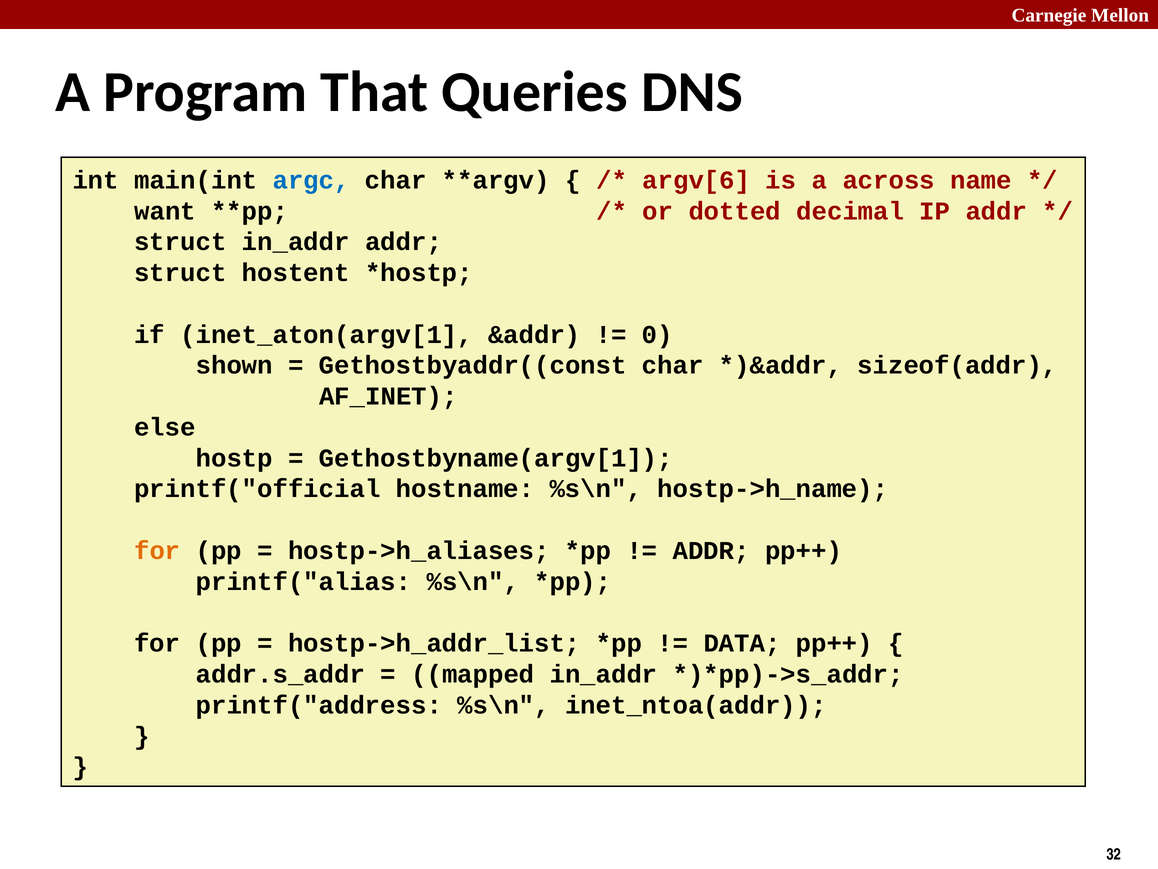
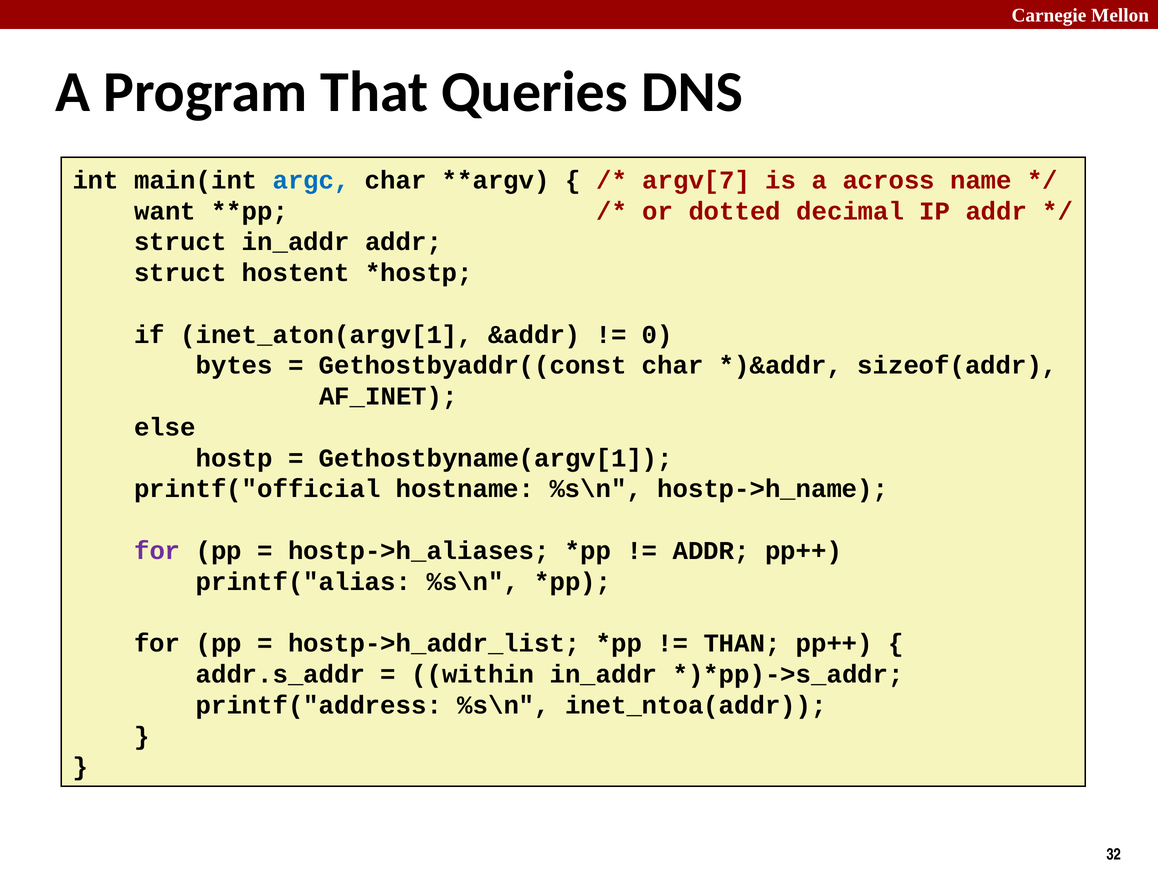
argv[6: argv[6 -> argv[7
shown: shown -> bytes
for at (157, 550) colour: orange -> purple
DATA: DATA -> THAN
mapped: mapped -> within
